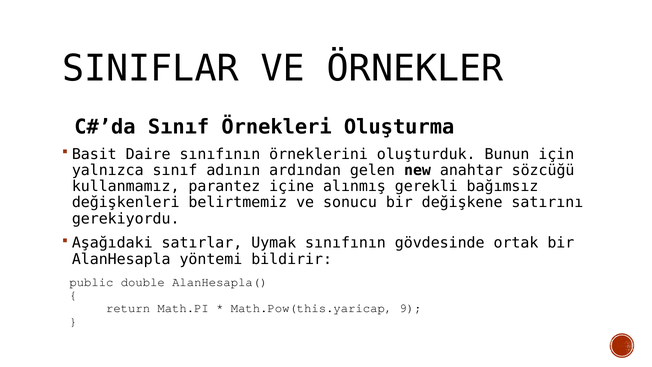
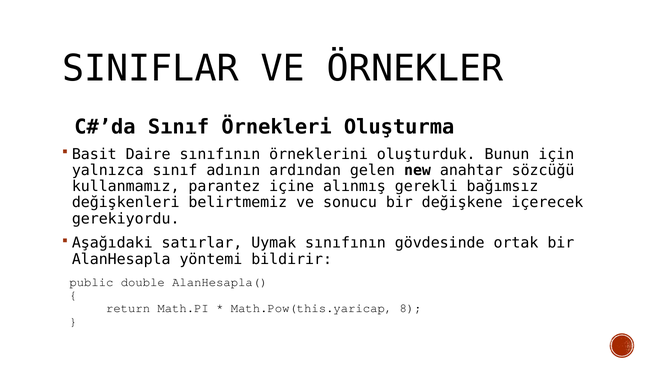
satırını: satırını -> içerecek
9: 9 -> 8
